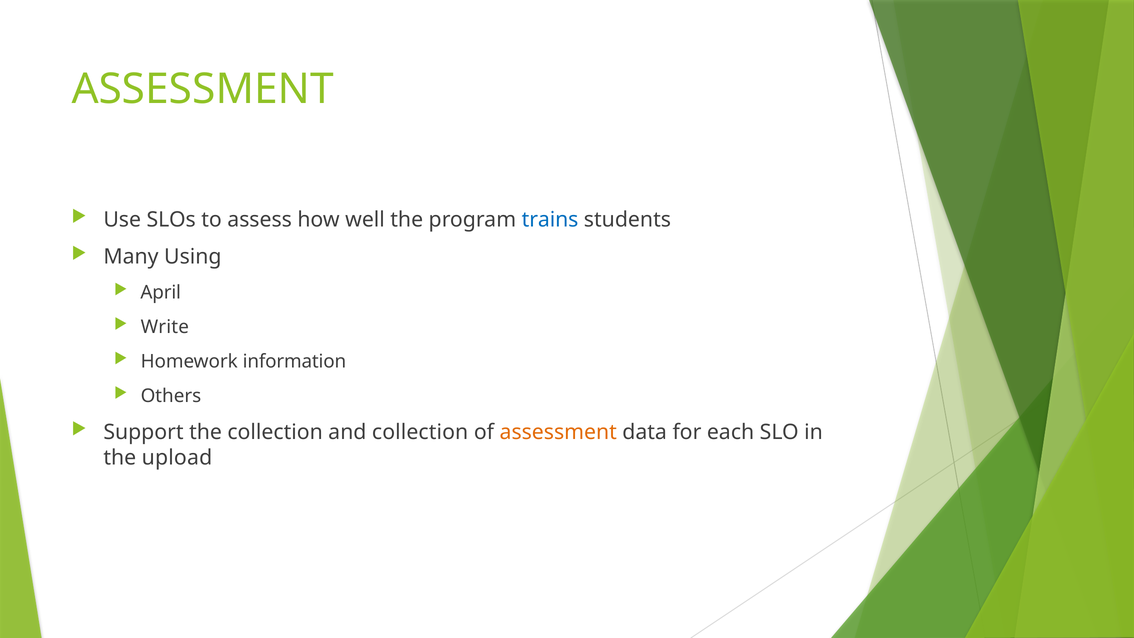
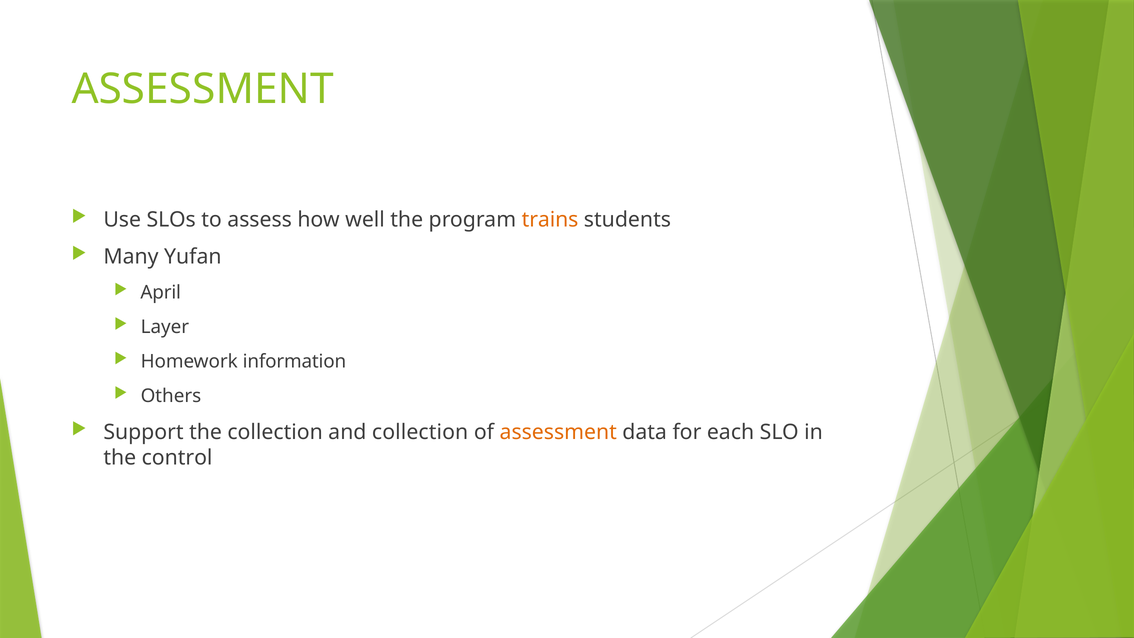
trains colour: blue -> orange
Using: Using -> Yufan
Write: Write -> Layer
upload: upload -> control
